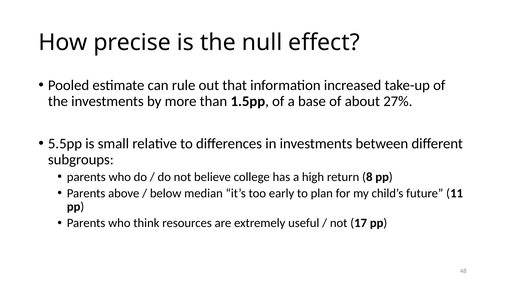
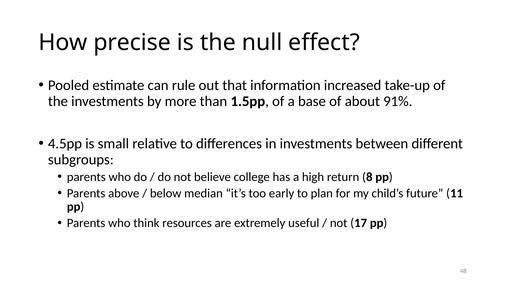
27%: 27% -> 91%
5.5pp: 5.5pp -> 4.5pp
